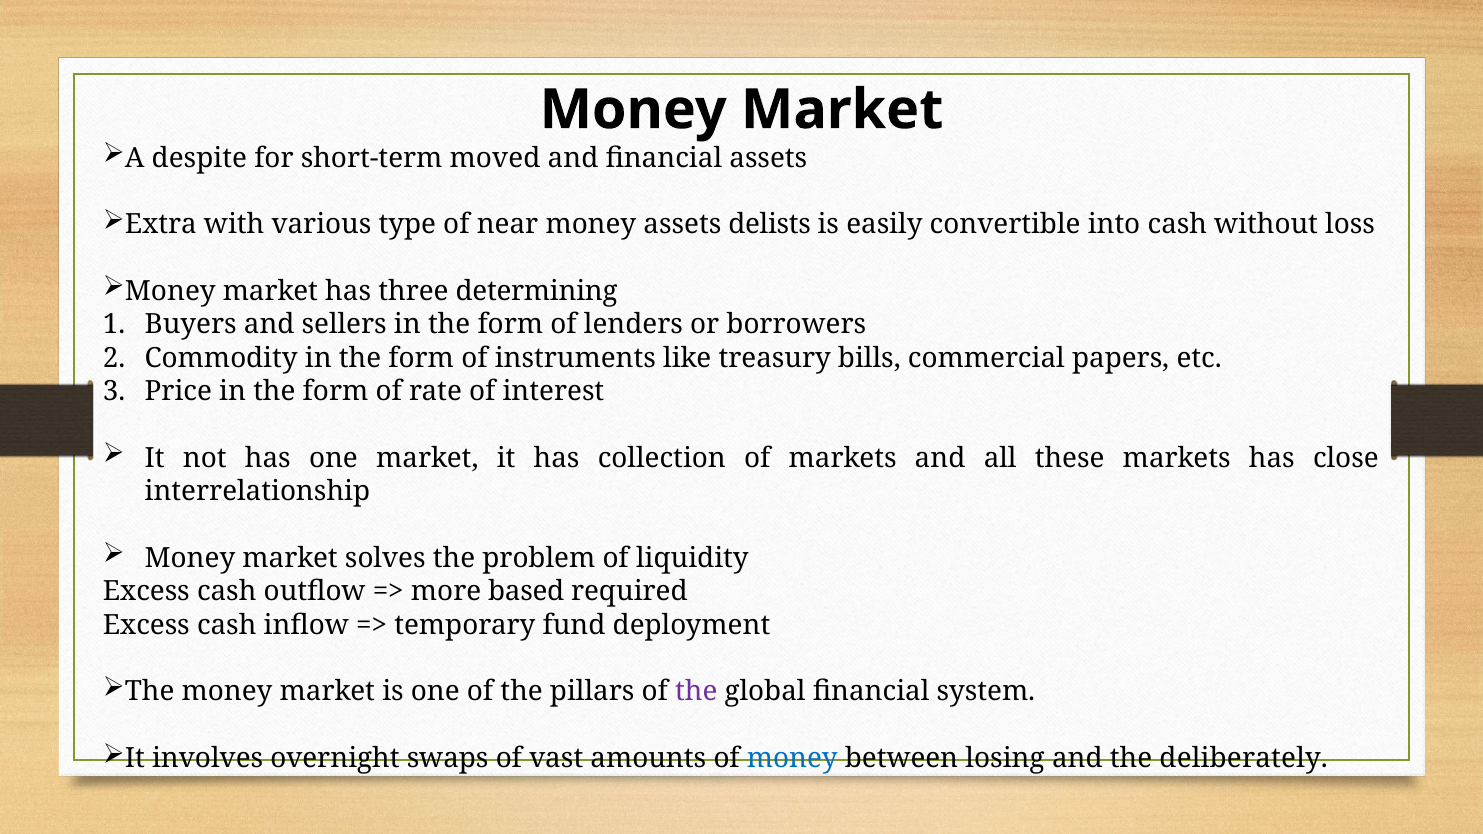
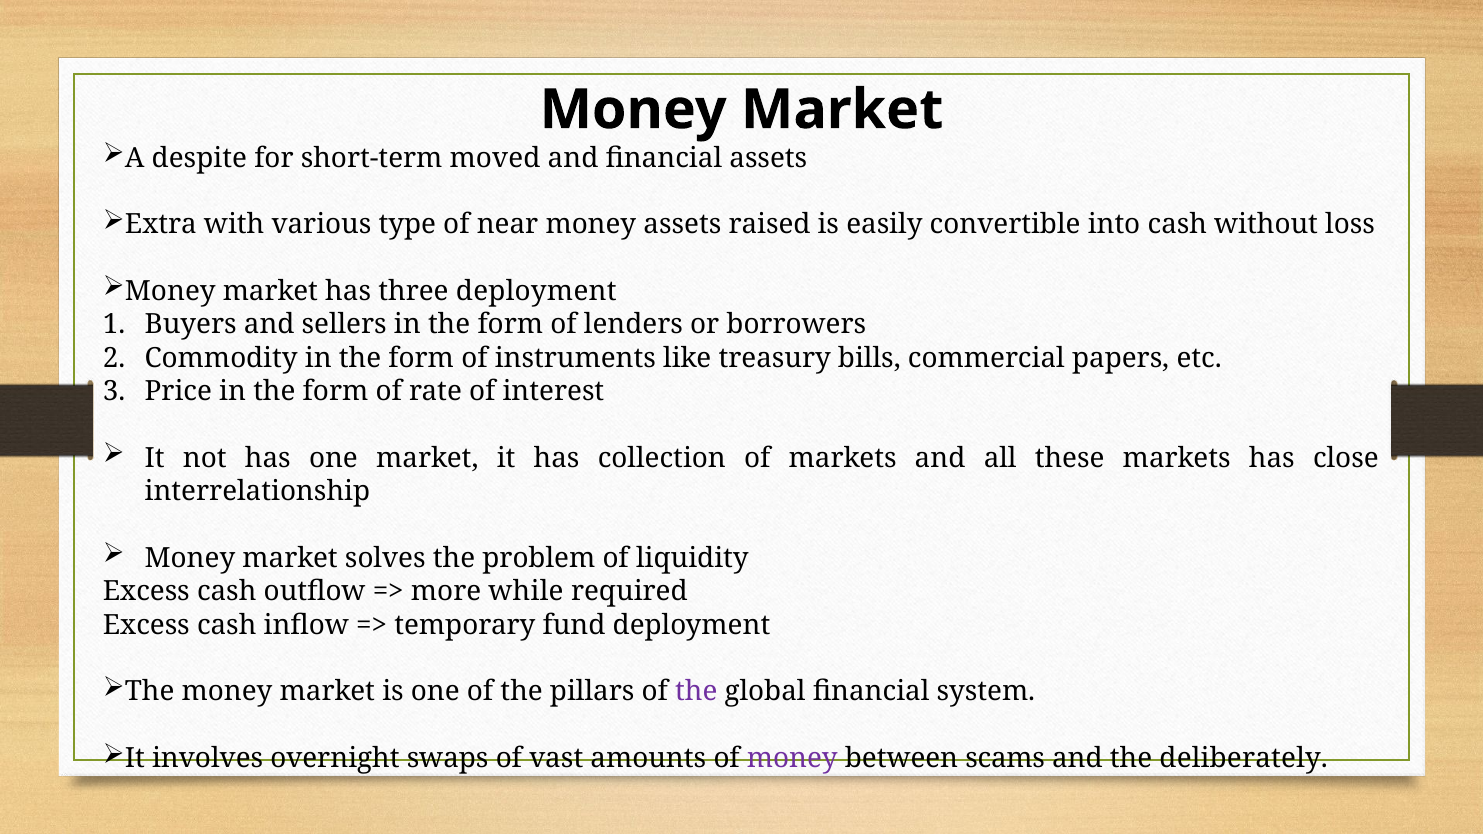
delists: delists -> raised
three determining: determining -> deployment
based: based -> while
money at (792, 759) colour: blue -> purple
losing: losing -> scams
